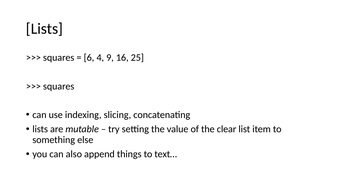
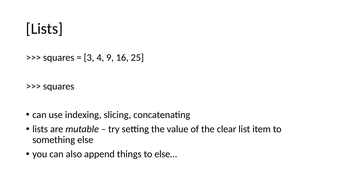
6: 6 -> 3
text…: text… -> else…
